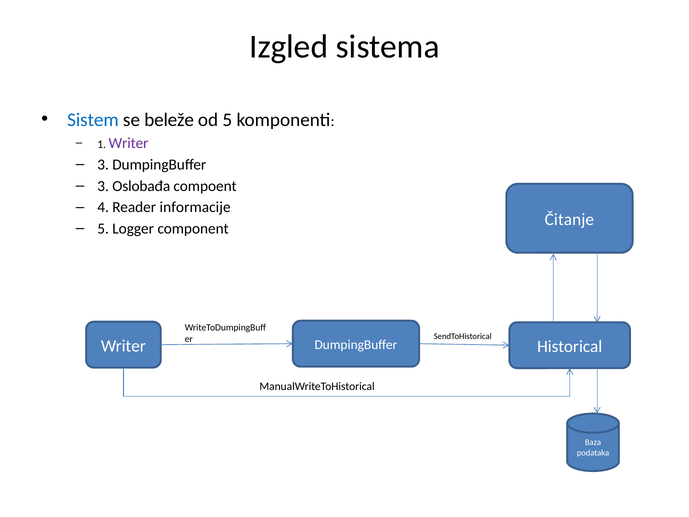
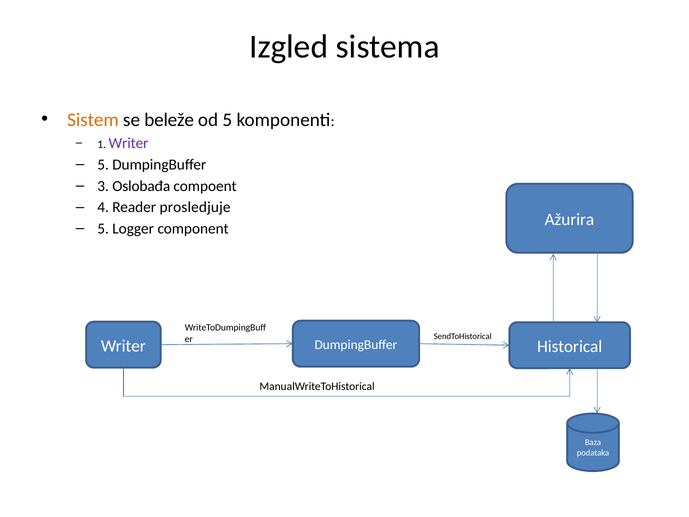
Sistem colour: blue -> orange
3 at (103, 164): 3 -> 5
informacije: informacije -> prosledjuje
Čitanje: Čitanje -> Ažurira
